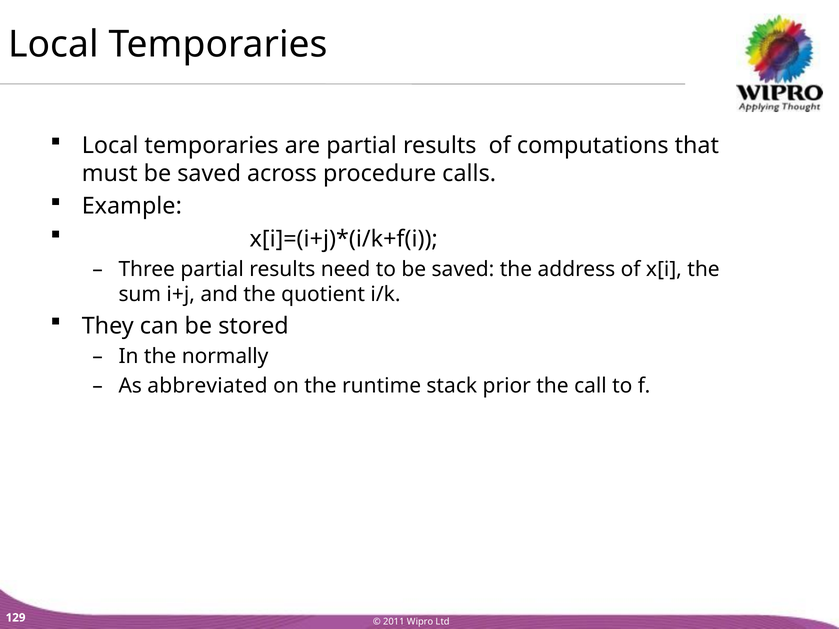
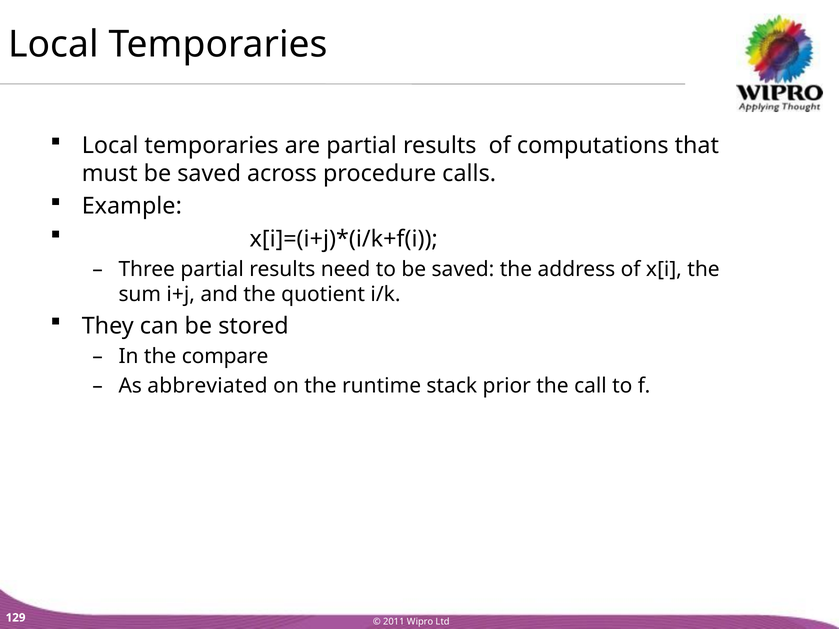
normally: normally -> compare
